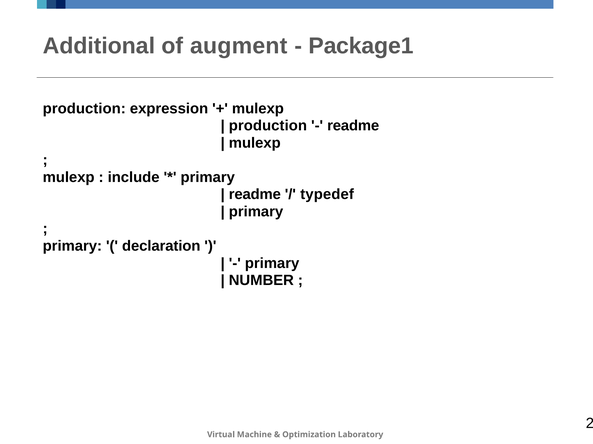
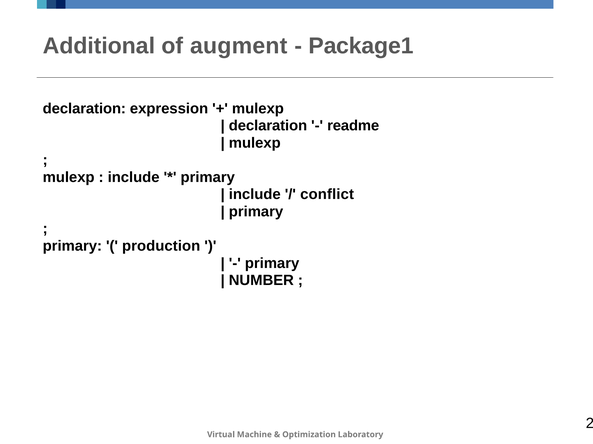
production at (84, 109): production -> declaration
production at (268, 126): production -> declaration
readme at (255, 195): readme -> include
typedef: typedef -> conflict
declaration: declaration -> production
